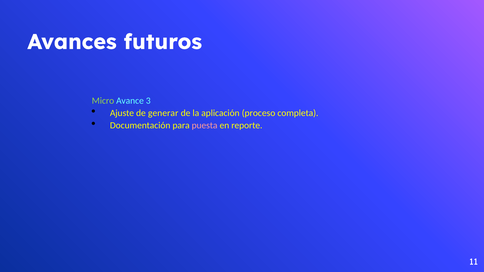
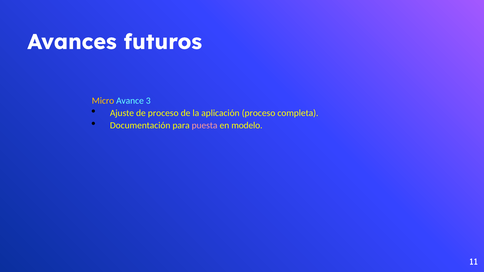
Micro colour: light green -> yellow
de generar: generar -> proceso
reporte: reporte -> modelo
